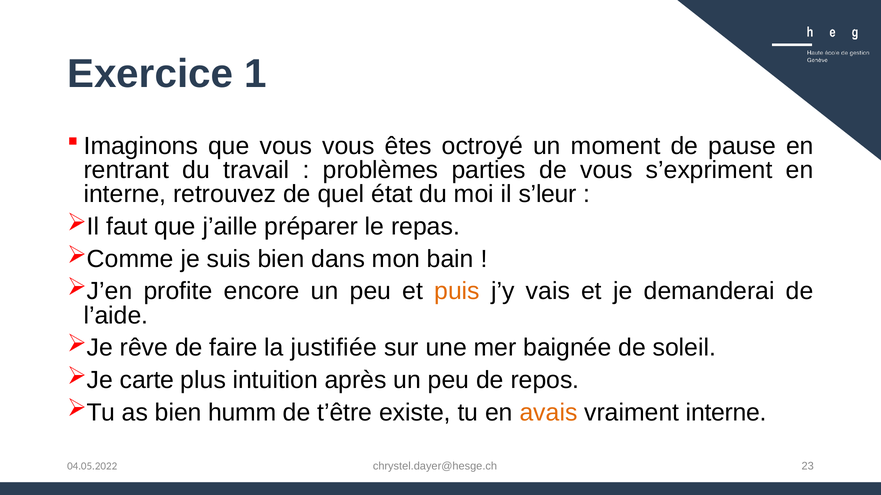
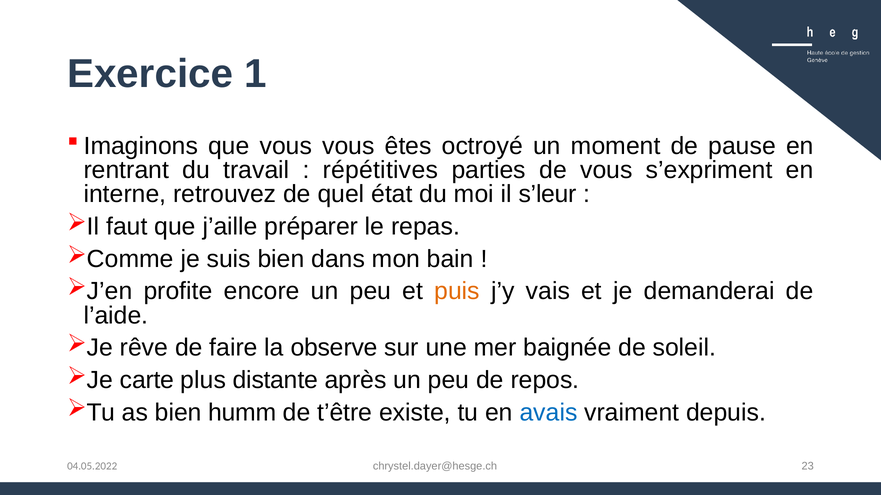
problèmes: problèmes -> répétitives
justifiée: justifiée -> observe
intuition: intuition -> distante
avais colour: orange -> blue
vraiment interne: interne -> depuis
